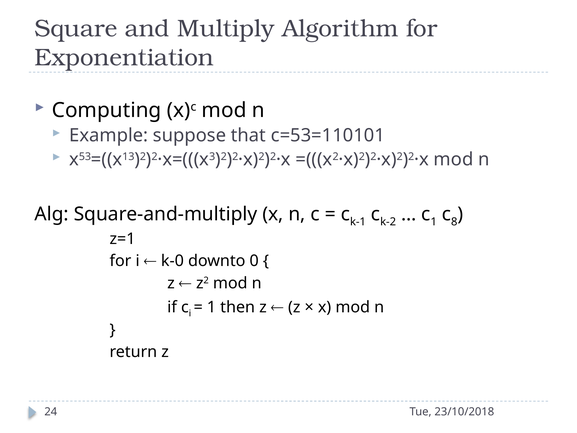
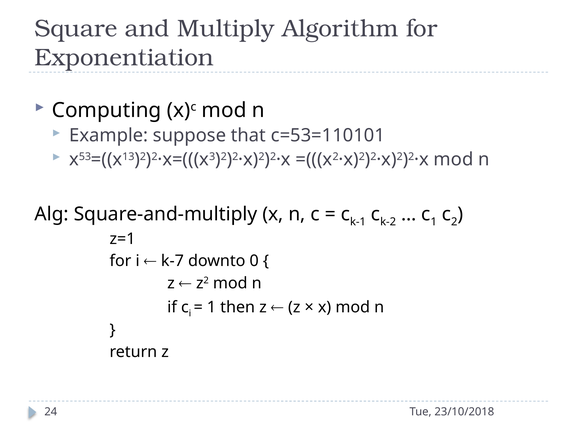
8: 8 -> 2
k-0: k-0 -> k-7
